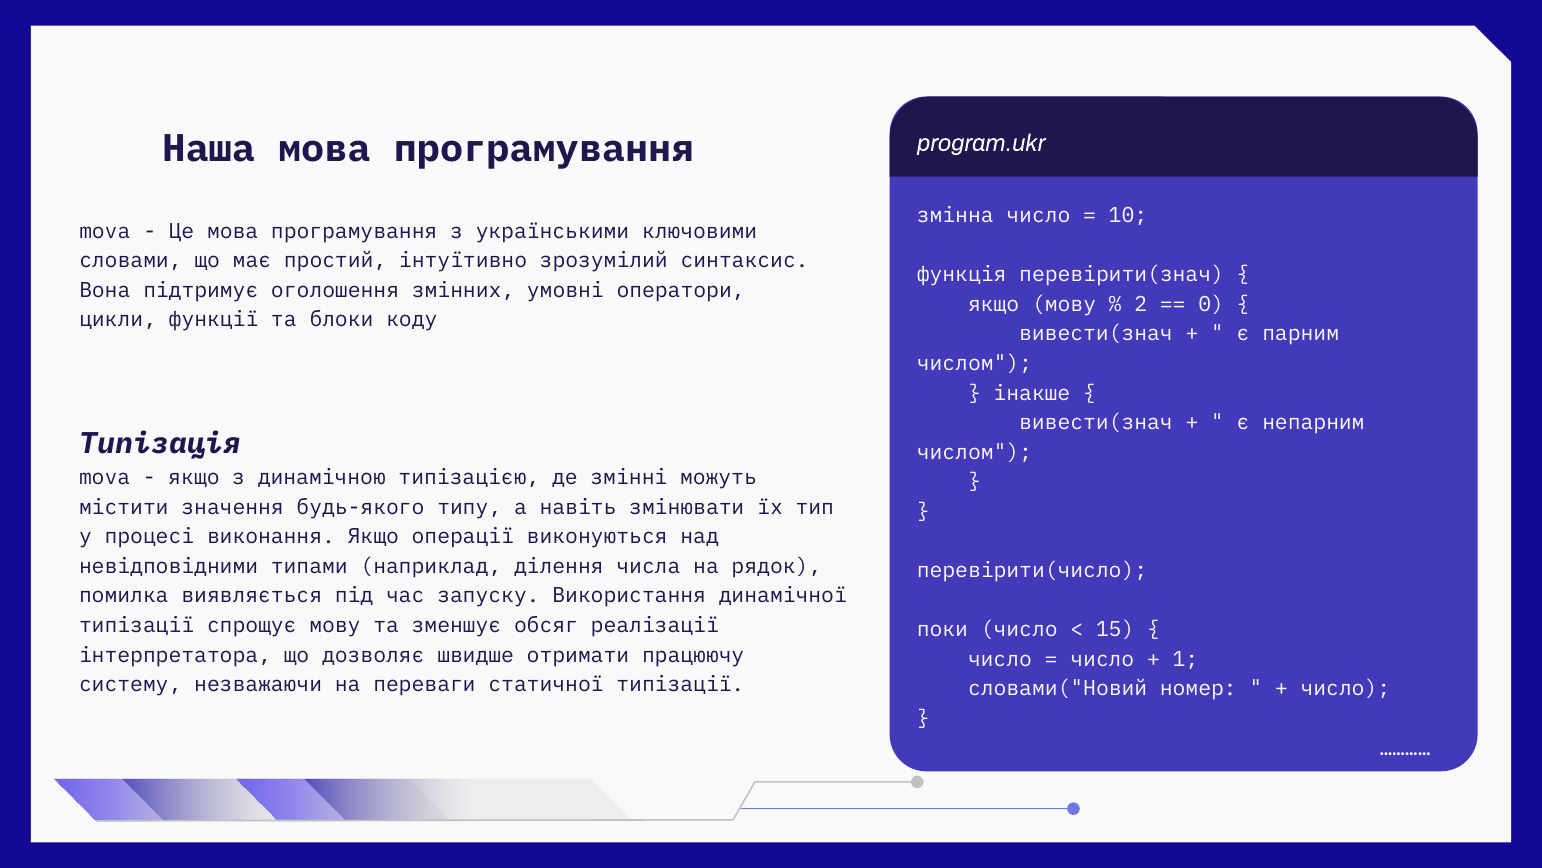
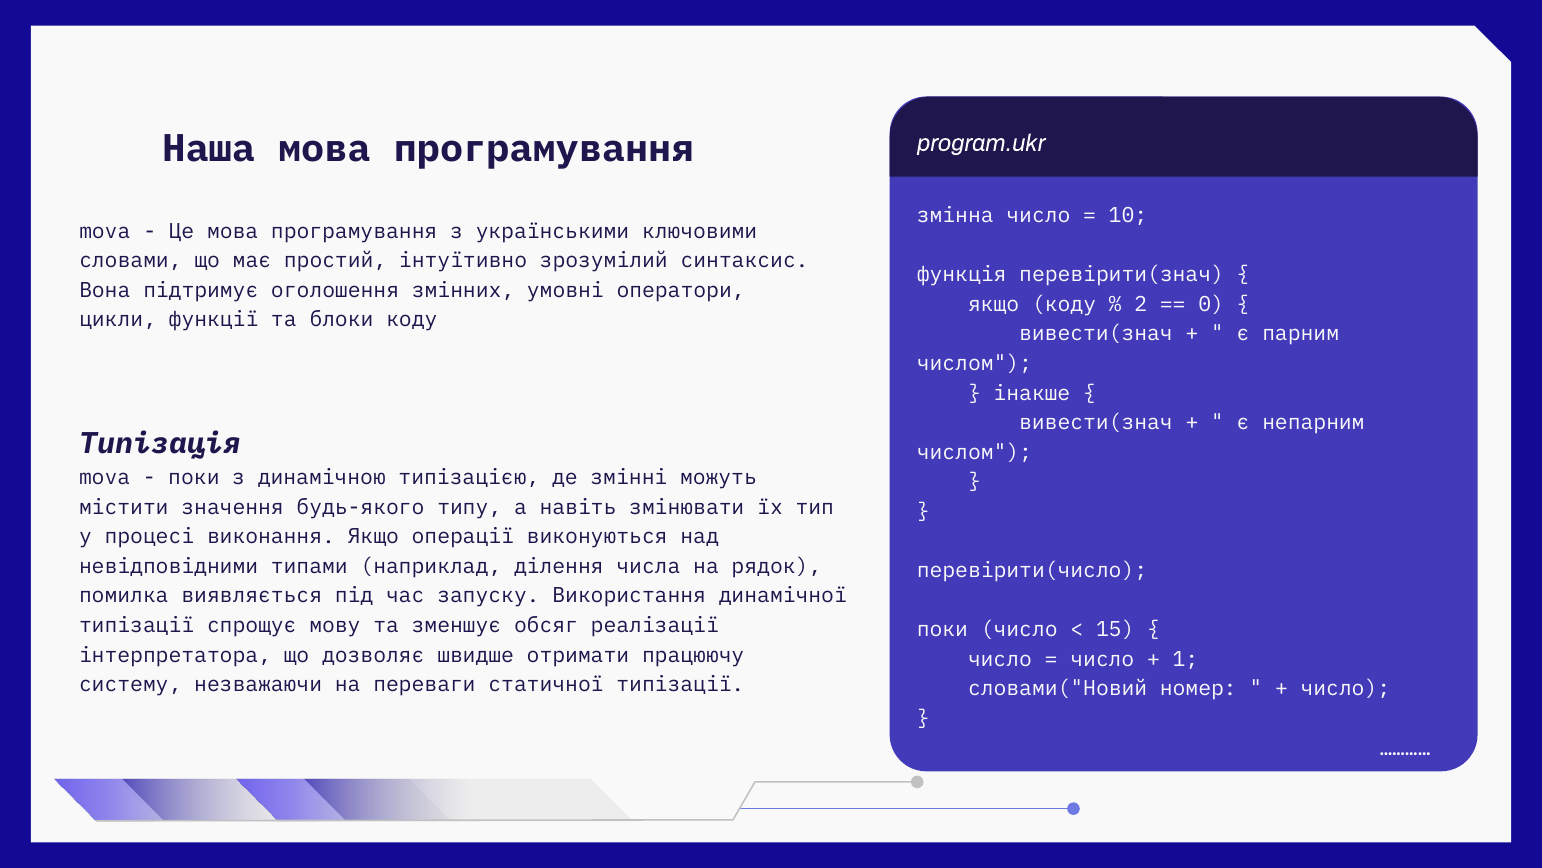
якщо мову: мову -> коду
якщо at (194, 477): якщо -> поки
